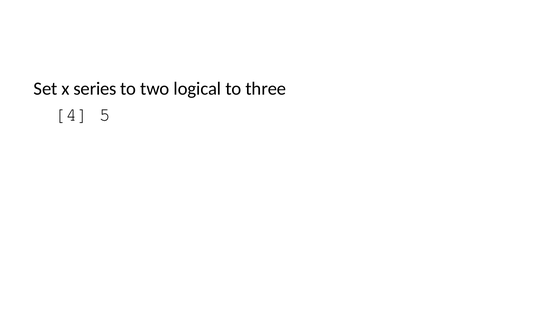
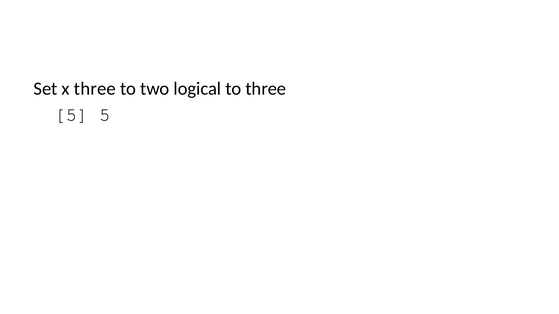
x series: series -> three
4 at (71, 115): 4 -> 5
